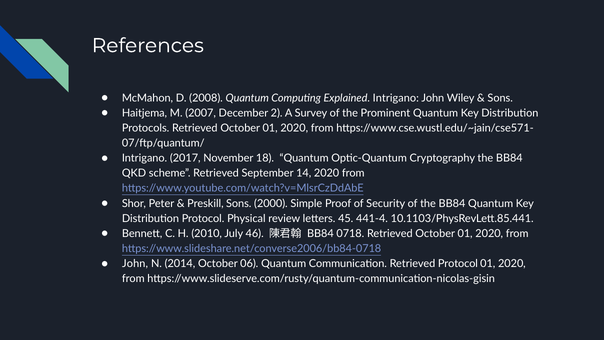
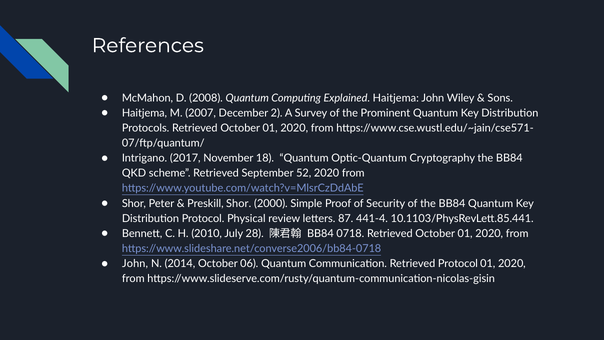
Explained Intrigano: Intrigano -> Haitjema
14: 14 -> 52
Preskill Sons: Sons -> Shor
45: 45 -> 87
46: 46 -> 28
